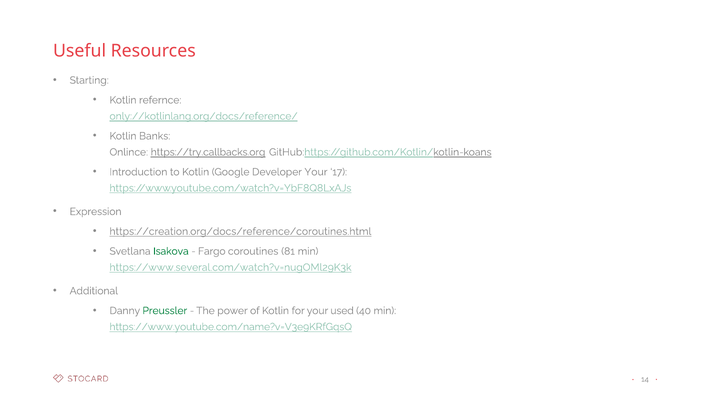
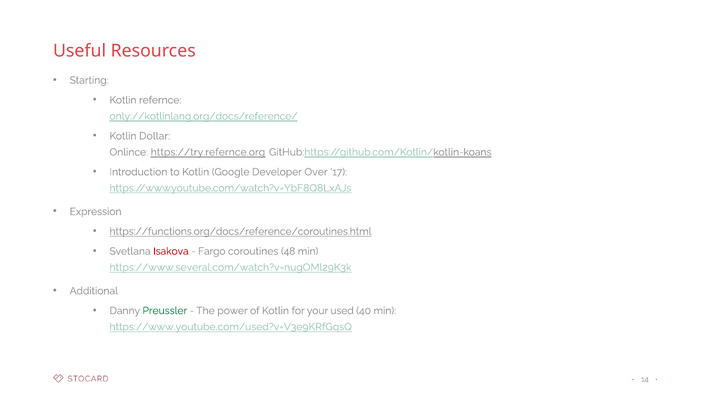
Banks: Banks -> Dollar
https://try.callbacks.org: https://try.callbacks.org -> https://try.refernce.org
Developer Your: Your -> Over
https://creation.org/docs/reference/coroutines.html: https://creation.org/docs/reference/coroutines.html -> https://functions.org/docs/reference/coroutines.html
Isakova colour: green -> red
81: 81 -> 48
https://www.youtube.com/name?v=V3e9KRfGqsQ: https://www.youtube.com/name?v=V3e9KRfGqsQ -> https://www.youtube.com/used?v=V3e9KRfGqsQ
